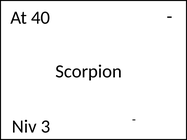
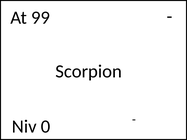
40: 40 -> 99
3: 3 -> 0
